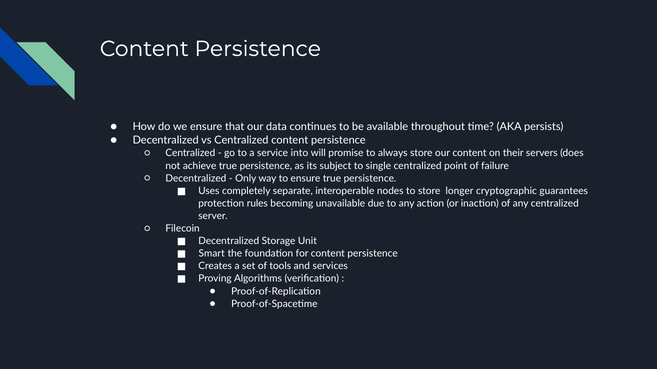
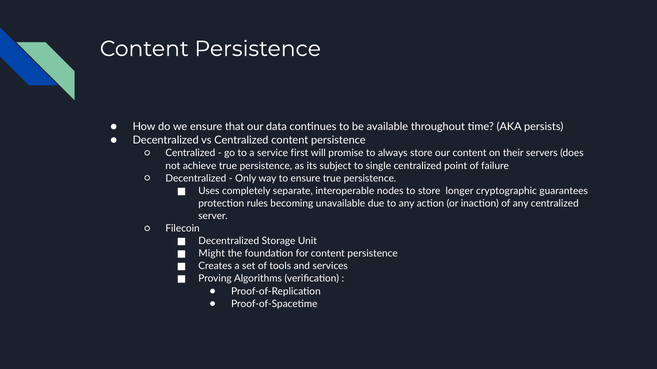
into: into -> first
Smart: Smart -> Might
